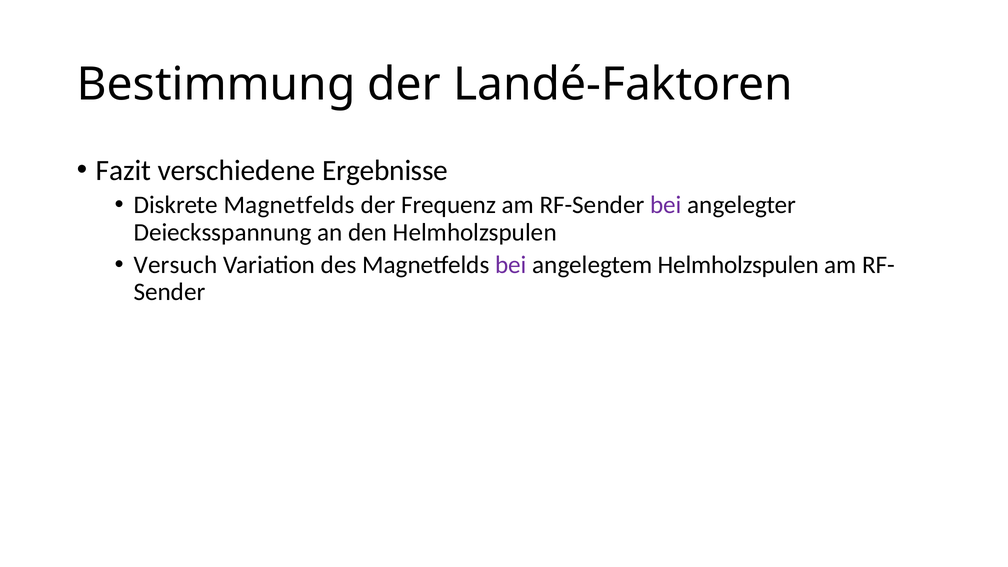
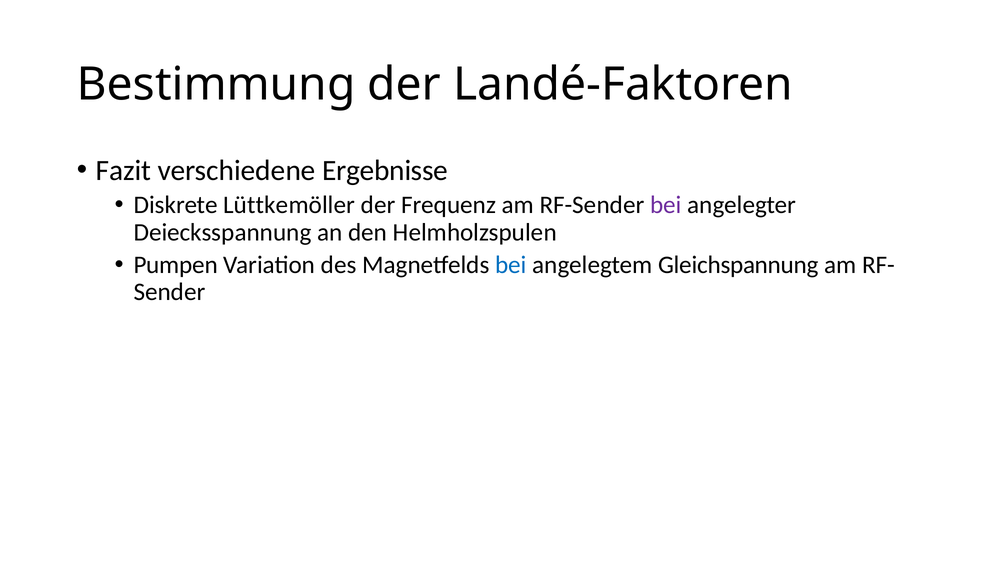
Diskrete Magnetfelds: Magnetfelds -> Lüttkemöller
Versuch: Versuch -> Pumpen
bei at (511, 265) colour: purple -> blue
angelegtem Helmholzspulen: Helmholzspulen -> Gleichspannung
